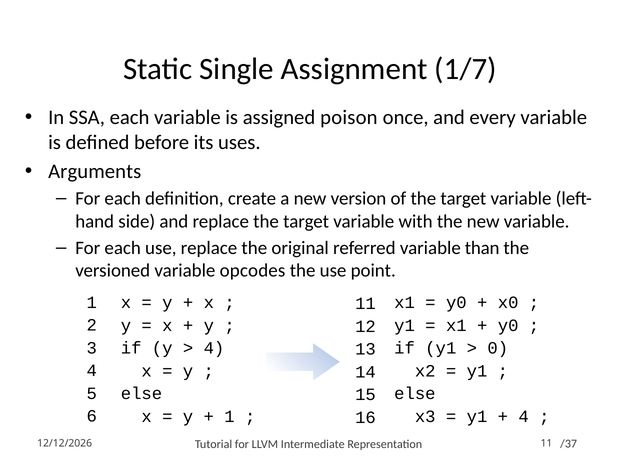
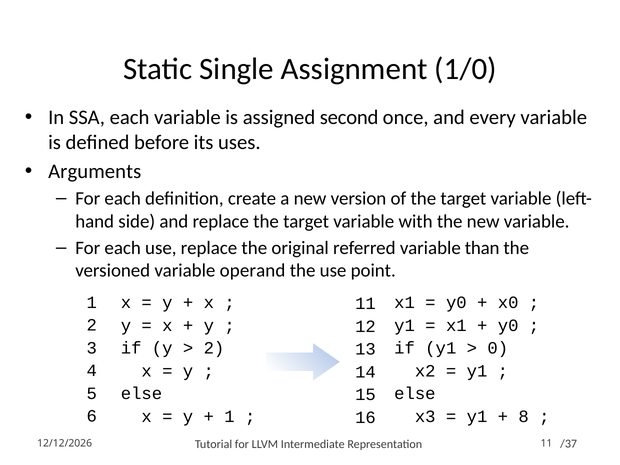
1/7: 1/7 -> 1/0
poison: poison -> second
opcodes: opcodes -> operand
4 at (214, 348): 4 -> 2
4 at (524, 416): 4 -> 8
